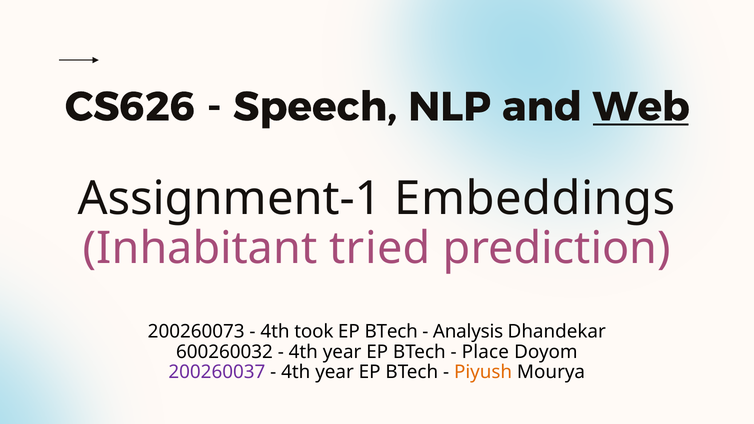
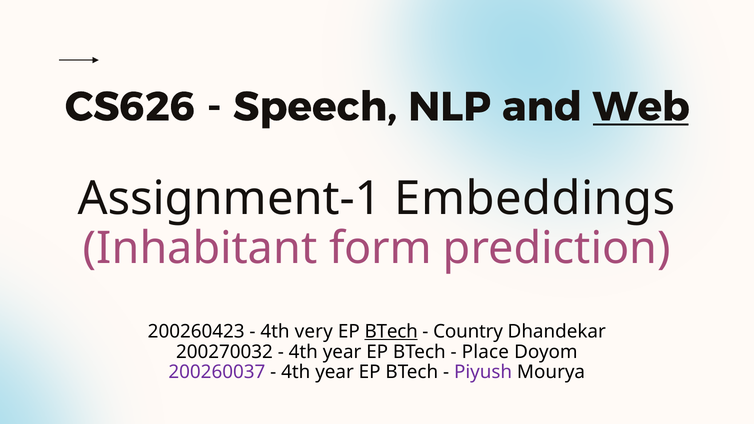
tried: tried -> form
200260073: 200260073 -> 200260423
took: took -> very
BTech at (391, 332) underline: none -> present
Analysis: Analysis -> Country
600260032: 600260032 -> 200270032
Piyush colour: orange -> purple
